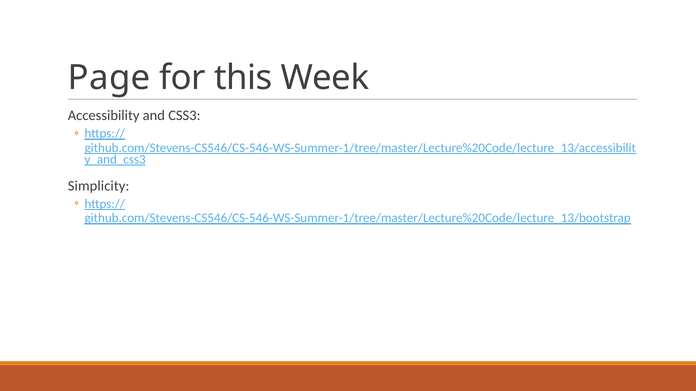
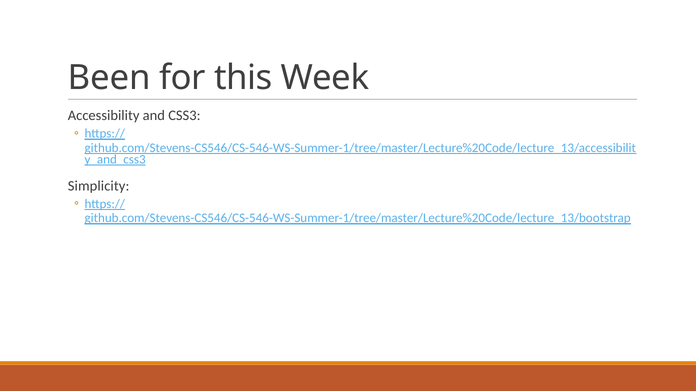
Page: Page -> Been
